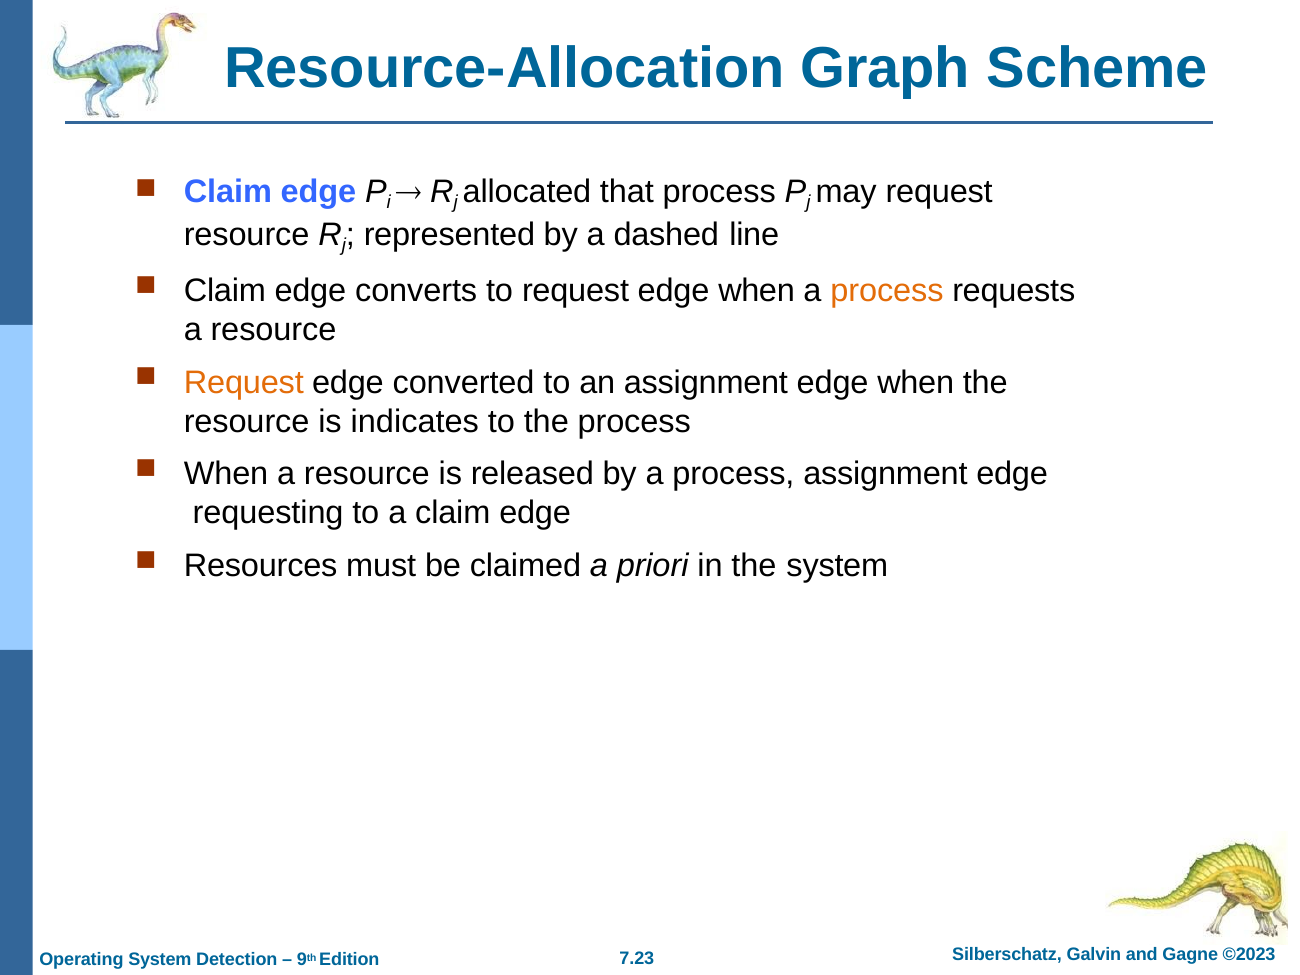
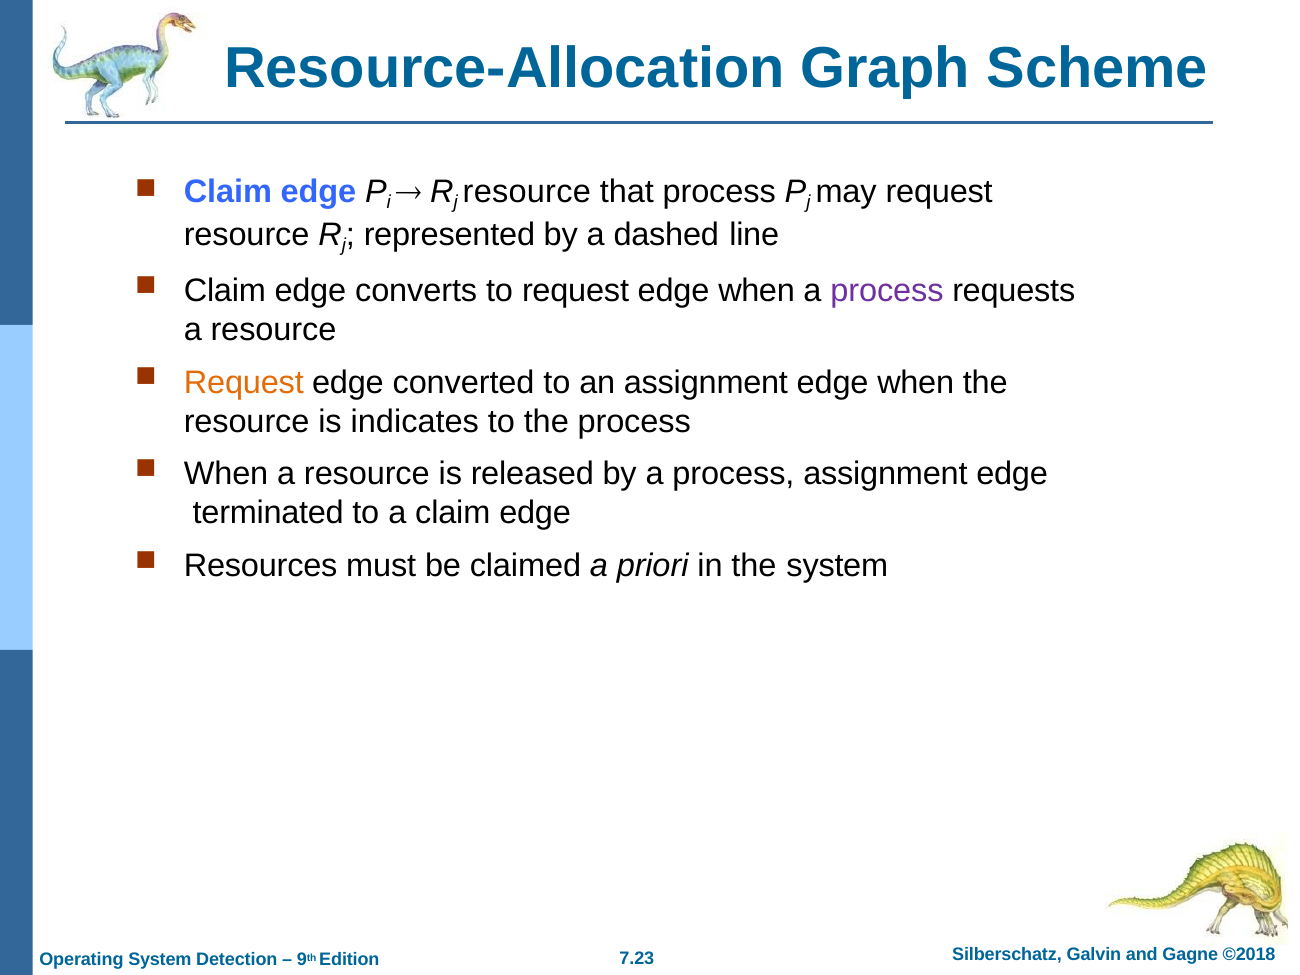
allocated at (527, 192): allocated -> resource
process at (887, 291) colour: orange -> purple
requesting: requesting -> terminated
©2023: ©2023 -> ©2018
